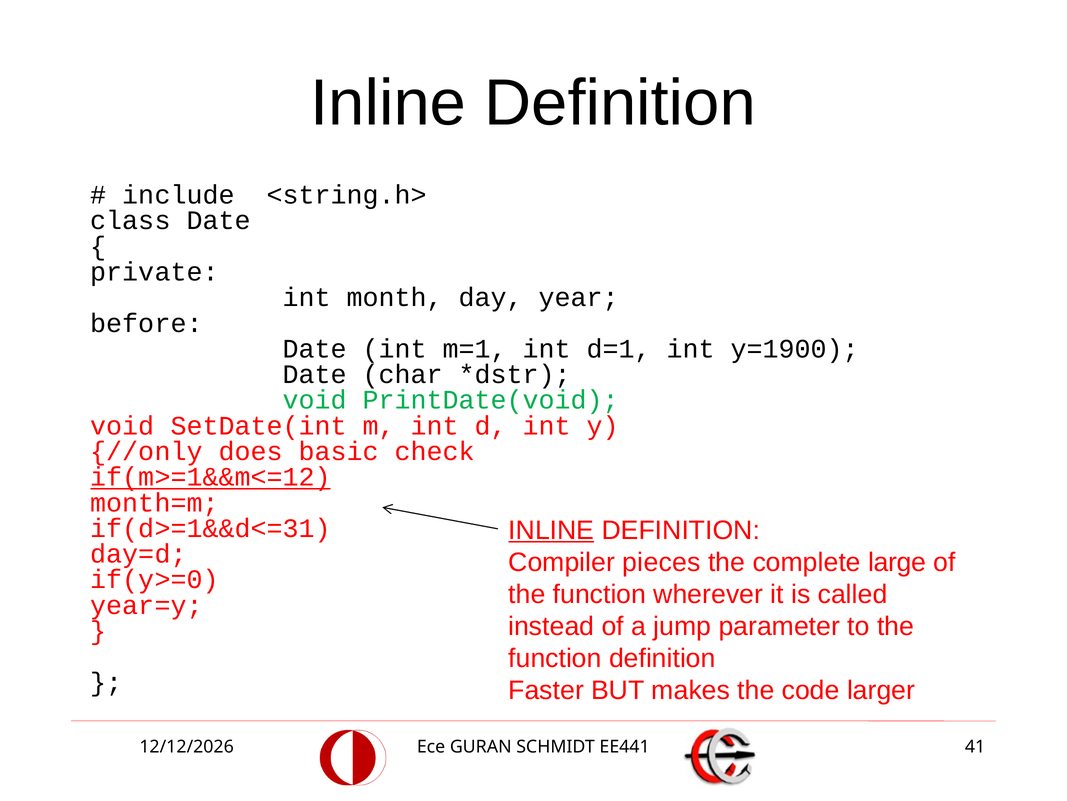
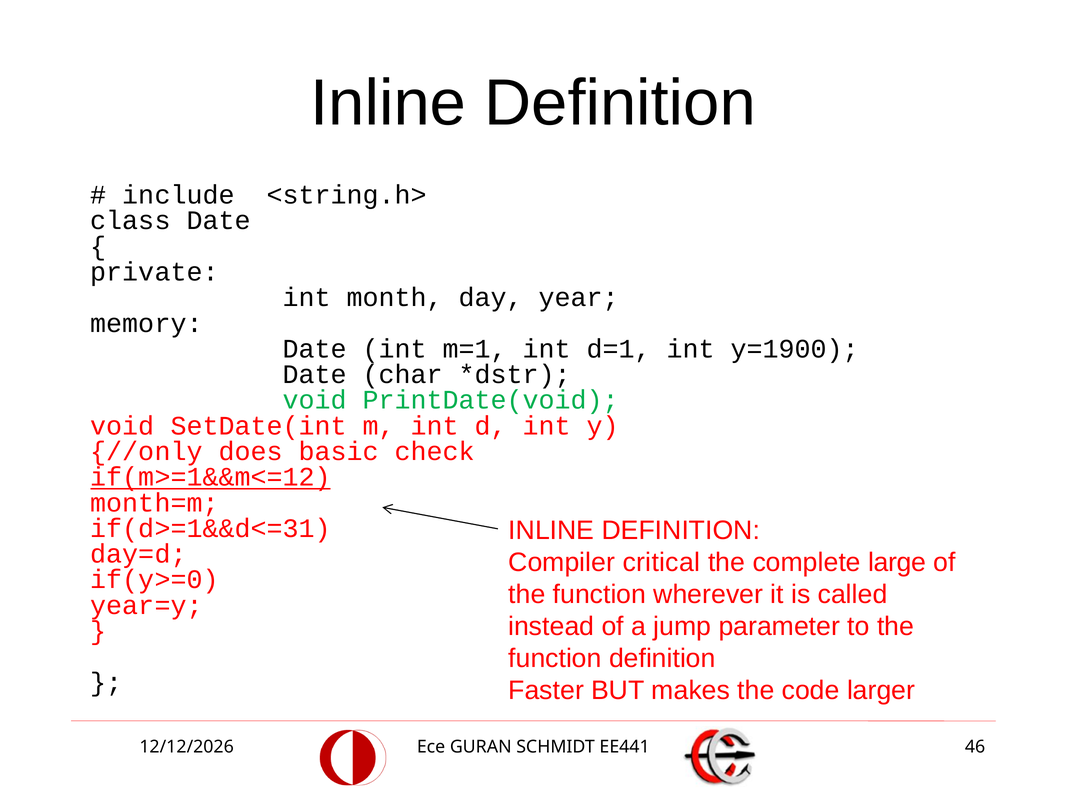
before: before -> memory
INLINE at (551, 530) underline: present -> none
pieces: pieces -> critical
41: 41 -> 46
